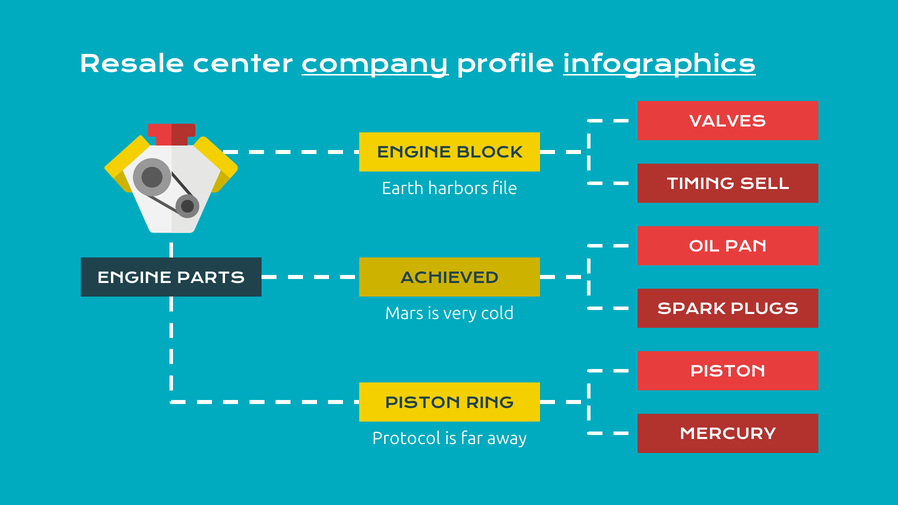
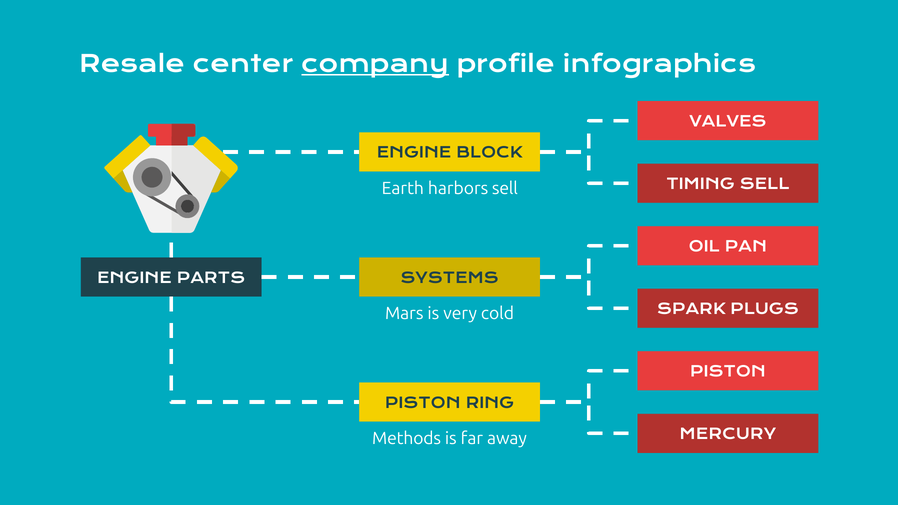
infographics underline: present -> none
harbors file: file -> sell
ACHIEVED: ACHIEVED -> SYSTEMS
Protocol: Protocol -> Methods
